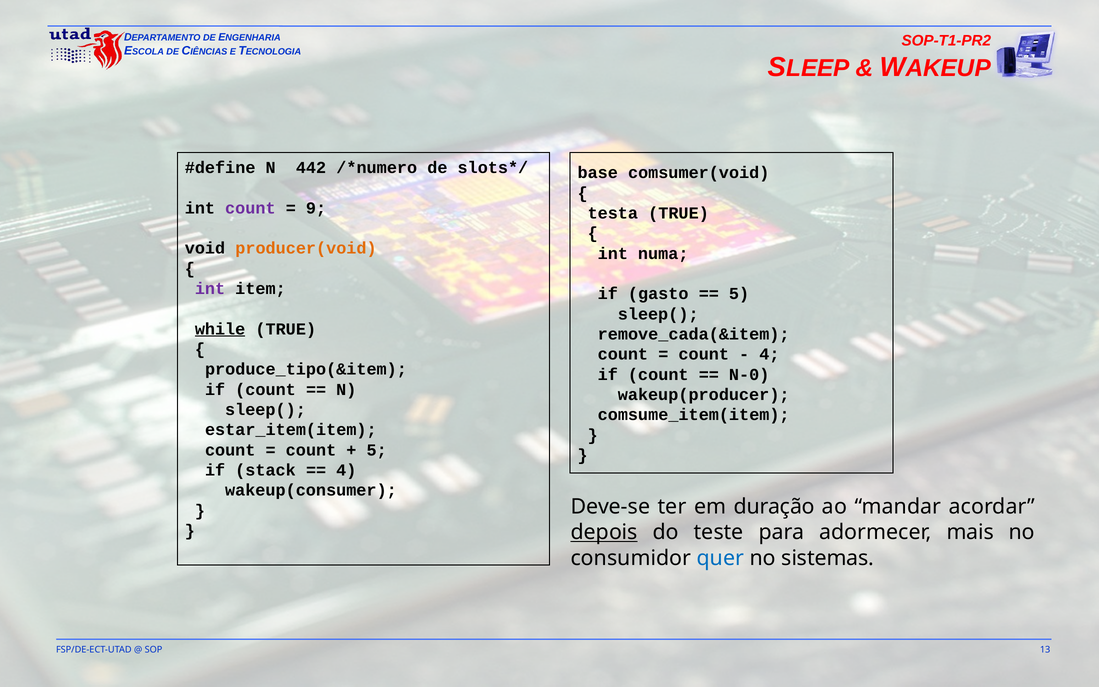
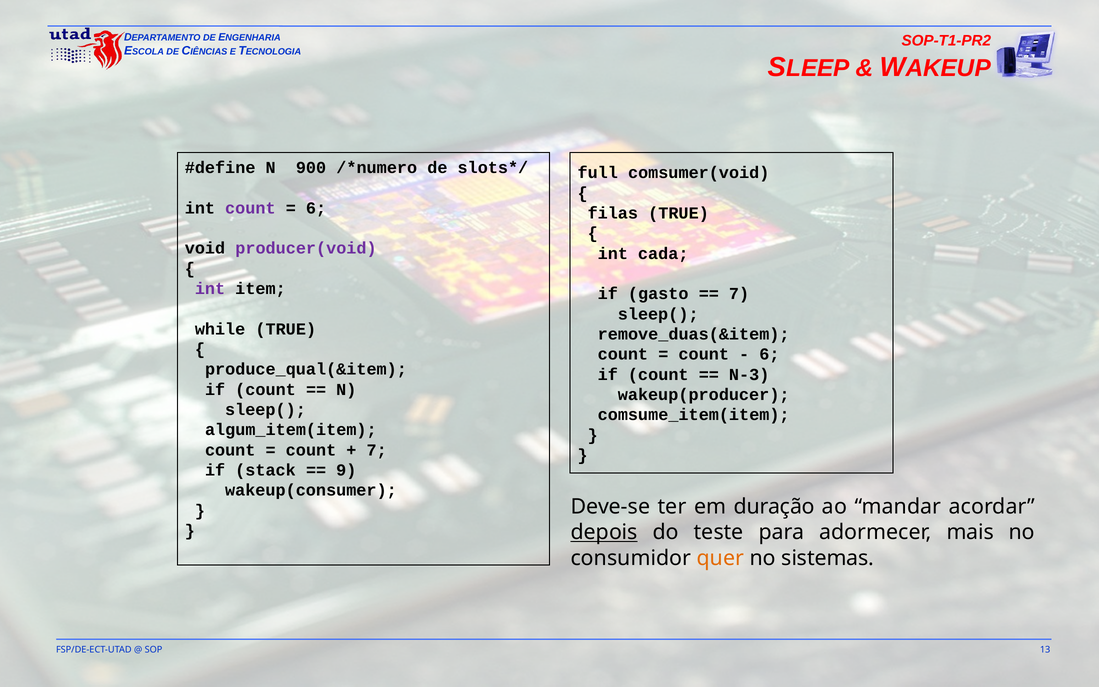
442: 442 -> 900
base: base -> full
9 at (316, 208): 9 -> 6
testa: testa -> filas
producer(void colour: orange -> purple
numa: numa -> cada
5 at (739, 294): 5 -> 7
while underline: present -> none
remove_cada(&item: remove_cada(&item -> remove_duas(&item
4 at (769, 354): 4 -> 6
produce_tipo(&item: produce_tipo(&item -> produce_qual(&item
N-0: N-0 -> N-3
estar_item(item: estar_item(item -> algum_item(item
5 at (377, 450): 5 -> 7
4 at (346, 470): 4 -> 9
quer colour: blue -> orange
